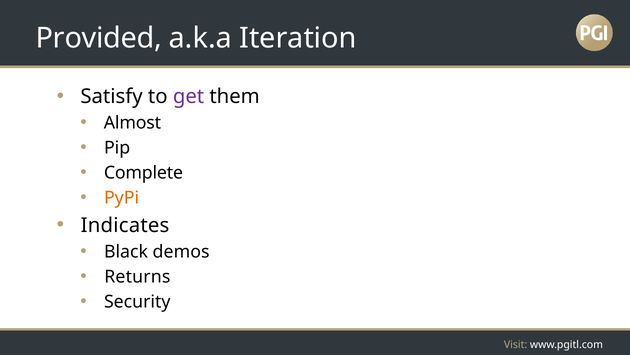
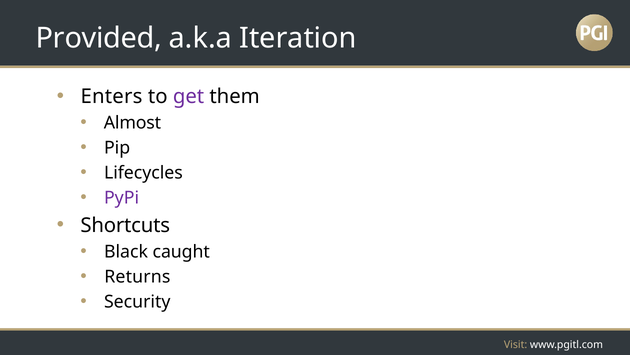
Satisfy: Satisfy -> Enters
Complete: Complete -> Lifecycles
PyPi colour: orange -> purple
Indicates: Indicates -> Shortcuts
demos: demos -> caught
